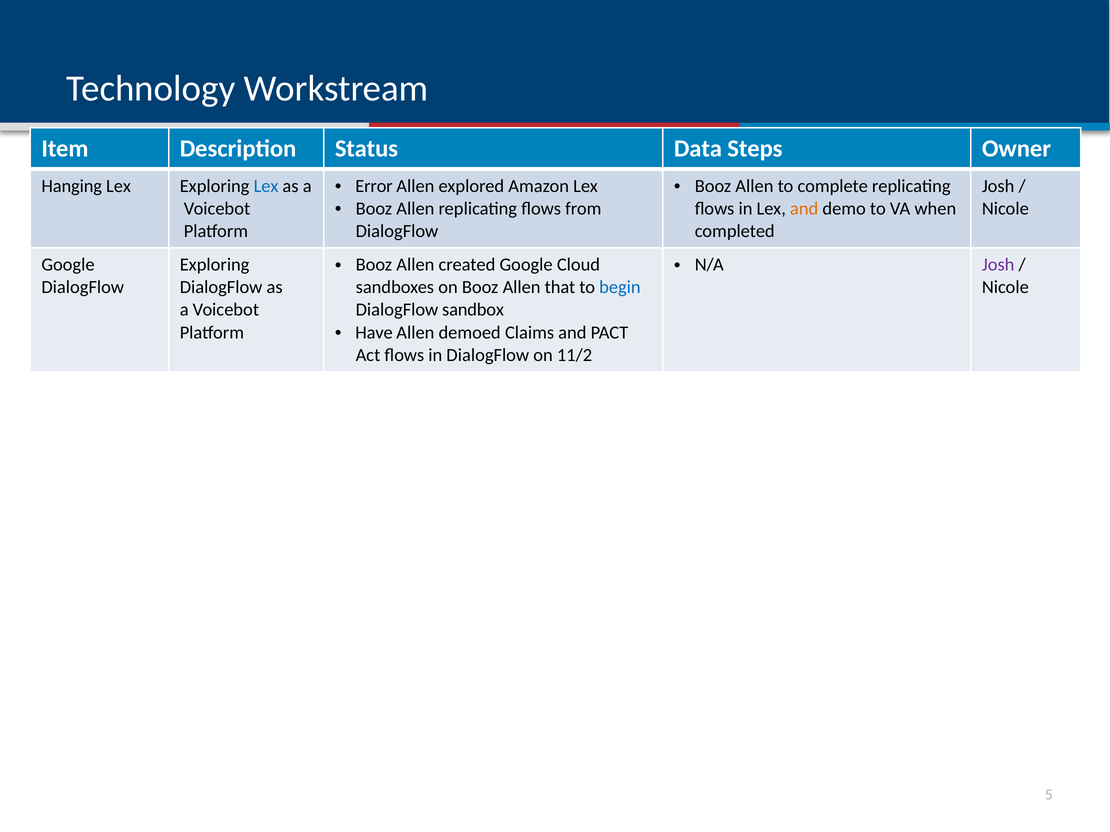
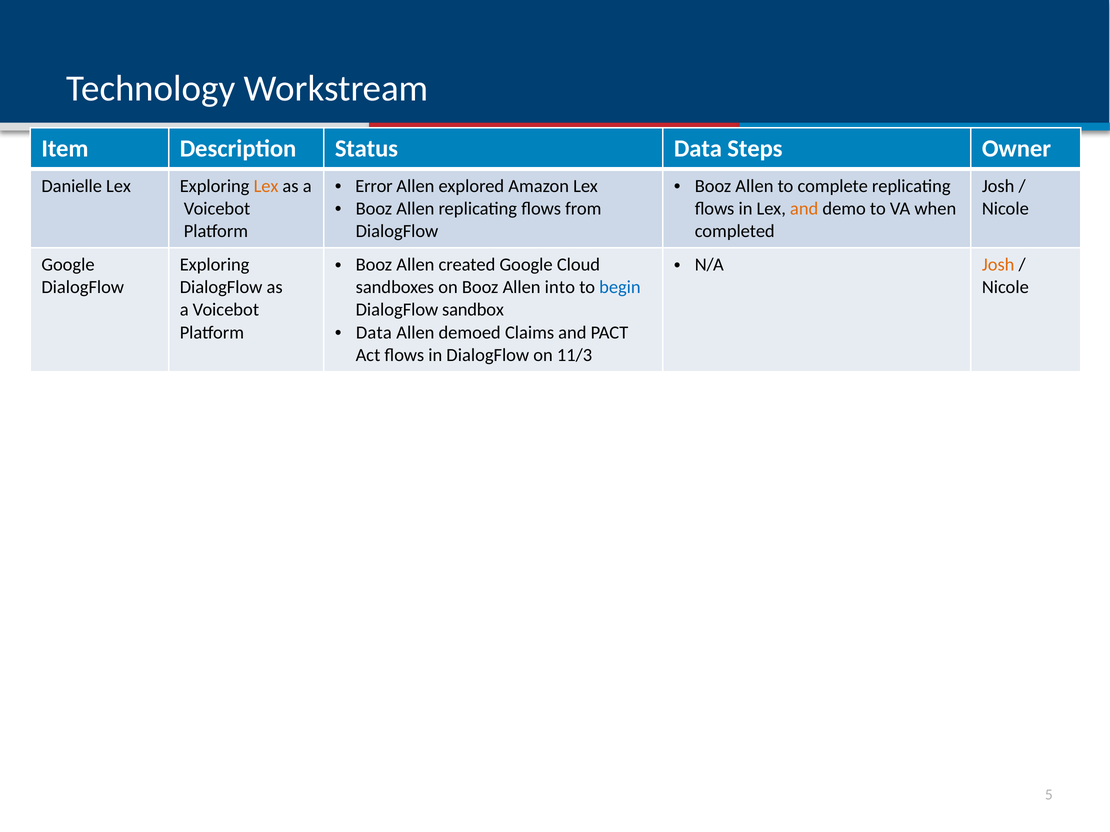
Hanging: Hanging -> Danielle
Lex at (266, 186) colour: blue -> orange
Josh at (998, 265) colour: purple -> orange
that: that -> into
Have at (374, 333): Have -> Data
11/2: 11/2 -> 11/3
